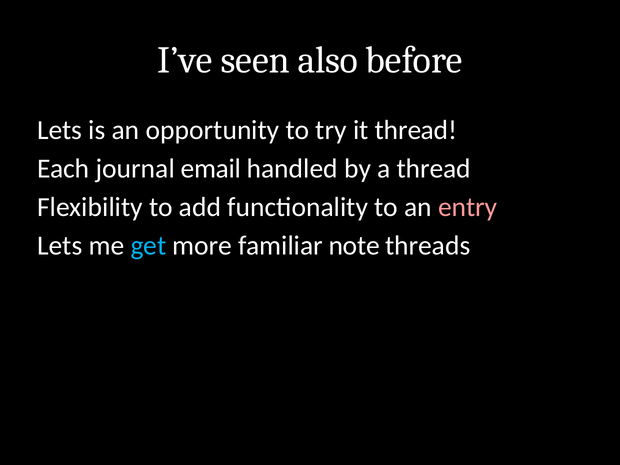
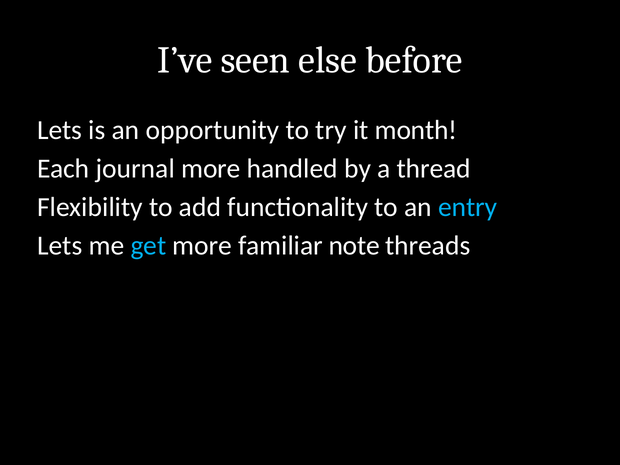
also: also -> else
it thread: thread -> month
journal email: email -> more
entry colour: pink -> light blue
